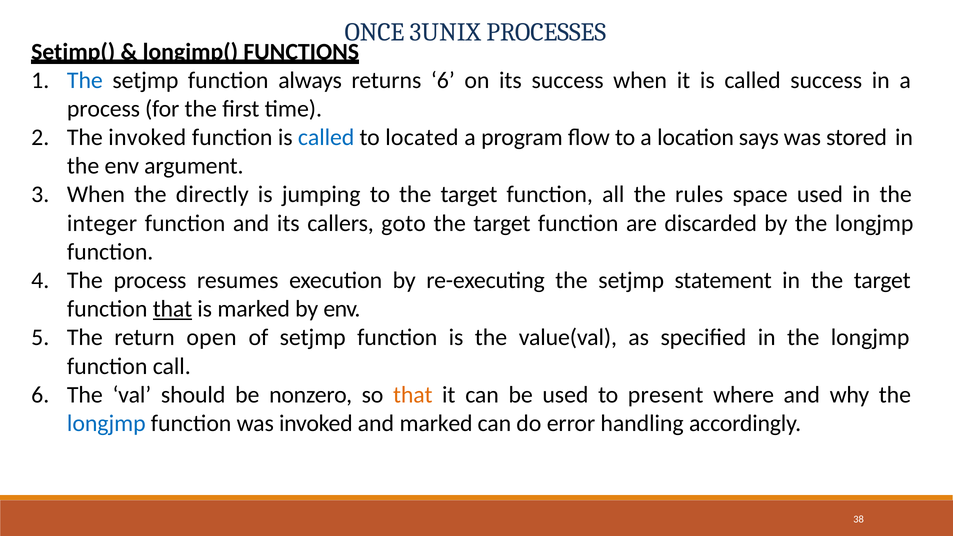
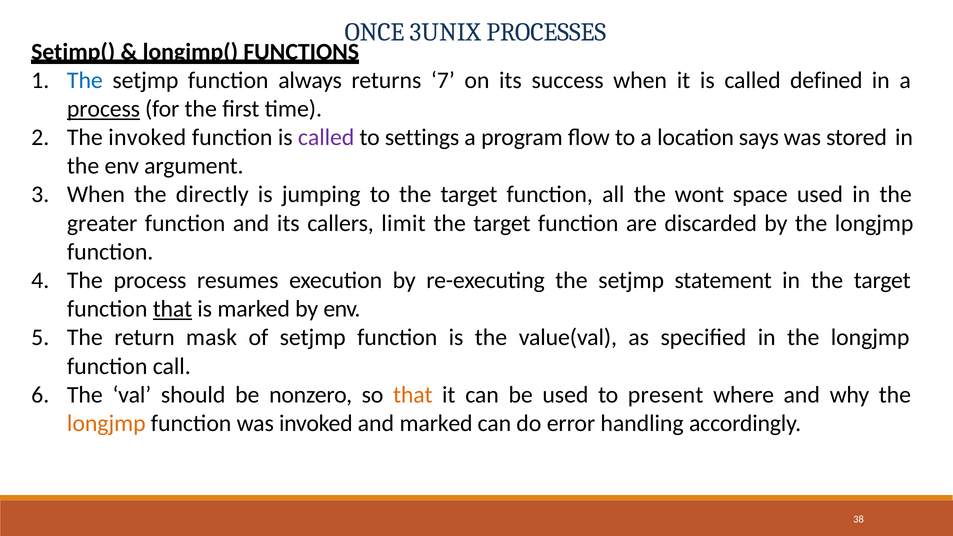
returns 6: 6 -> 7
called success: success -> defined
process at (103, 109) underline: none -> present
called at (326, 137) colour: blue -> purple
located: located -> settings
rules: rules -> wont
integer: integer -> greater
goto: goto -> limit
open: open -> mask
longjmp at (106, 423) colour: blue -> orange
